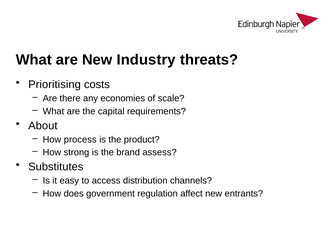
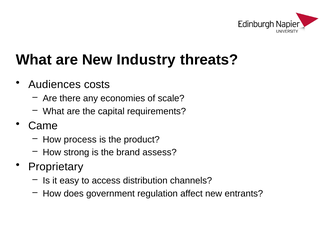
Prioritising: Prioritising -> Audiences
About: About -> Came
Substitutes: Substitutes -> Proprietary
